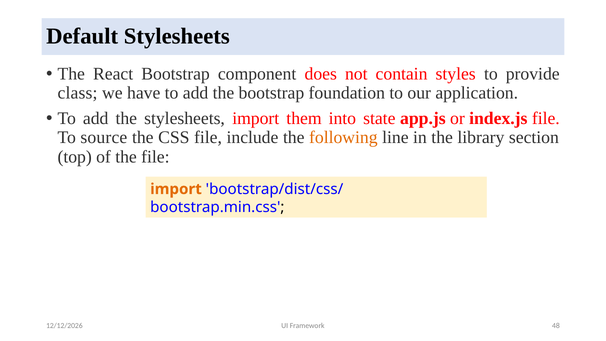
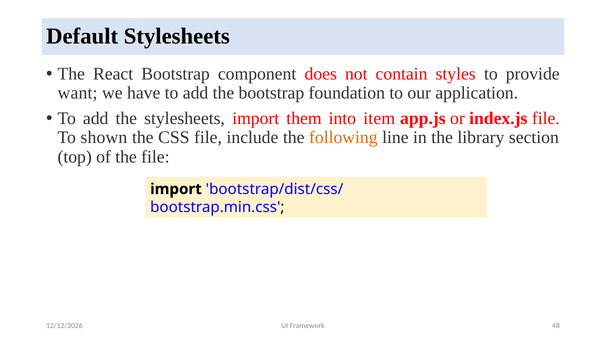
class: class -> want
state: state -> item
source: source -> shown
import at (176, 189) colour: orange -> black
